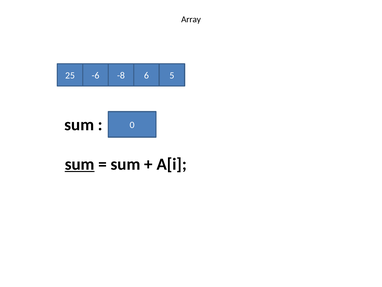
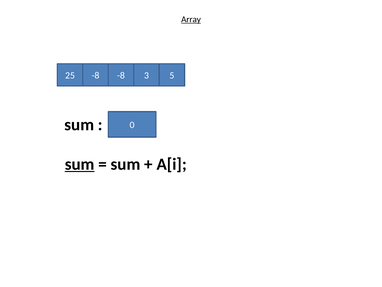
Array underline: none -> present
25 -6: -6 -> -8
6: 6 -> 3
